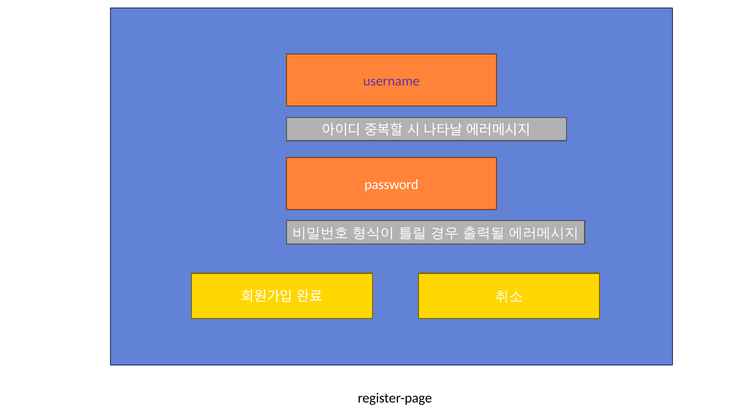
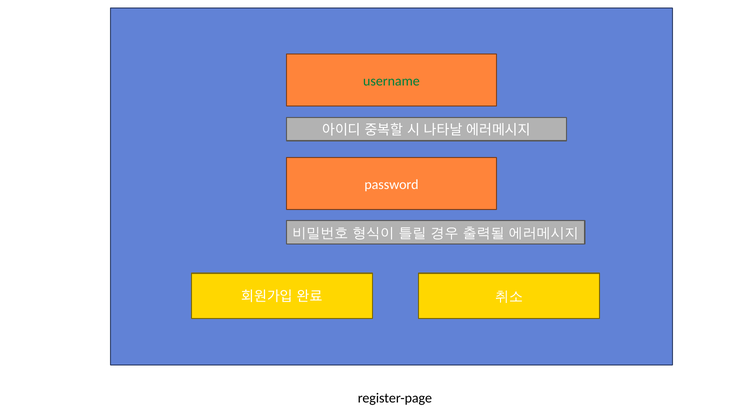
username colour: purple -> green
